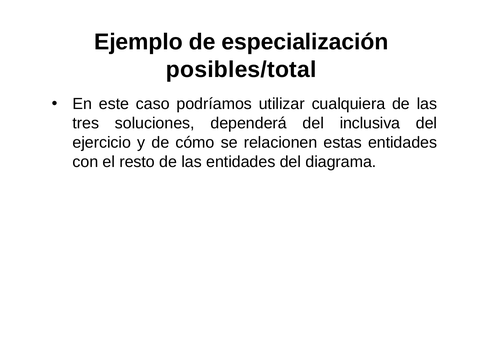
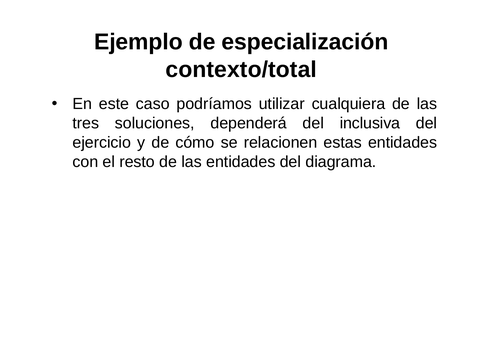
posibles/total: posibles/total -> contexto/total
